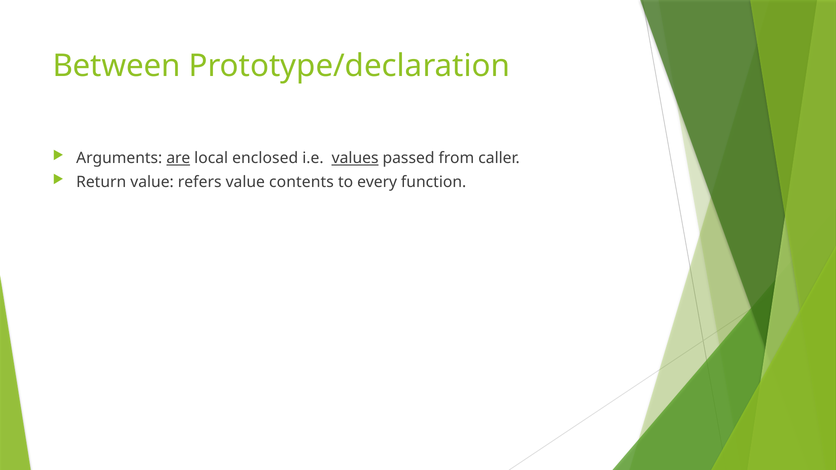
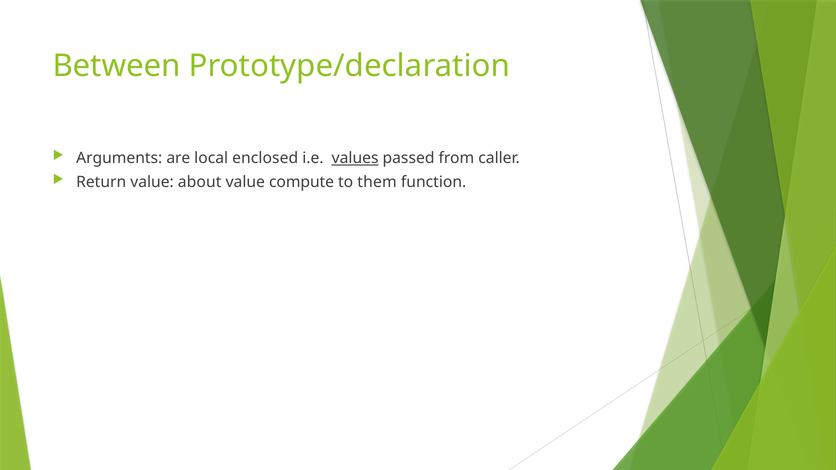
are underline: present -> none
refers: refers -> about
contents: contents -> compute
every: every -> them
